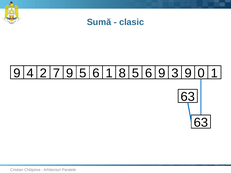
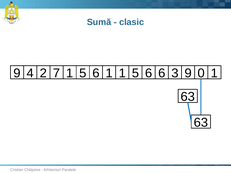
7 9: 9 -> 1
1 8: 8 -> 1
6 9: 9 -> 6
